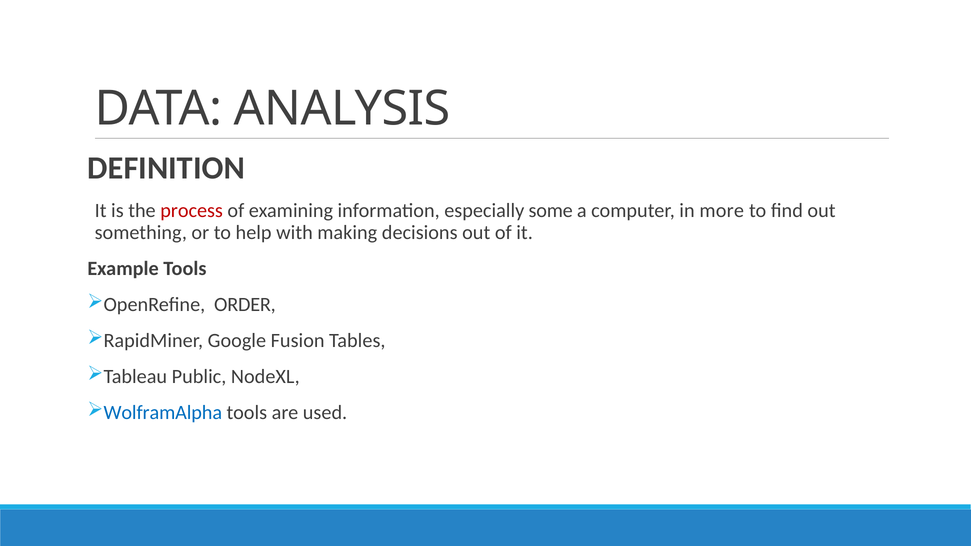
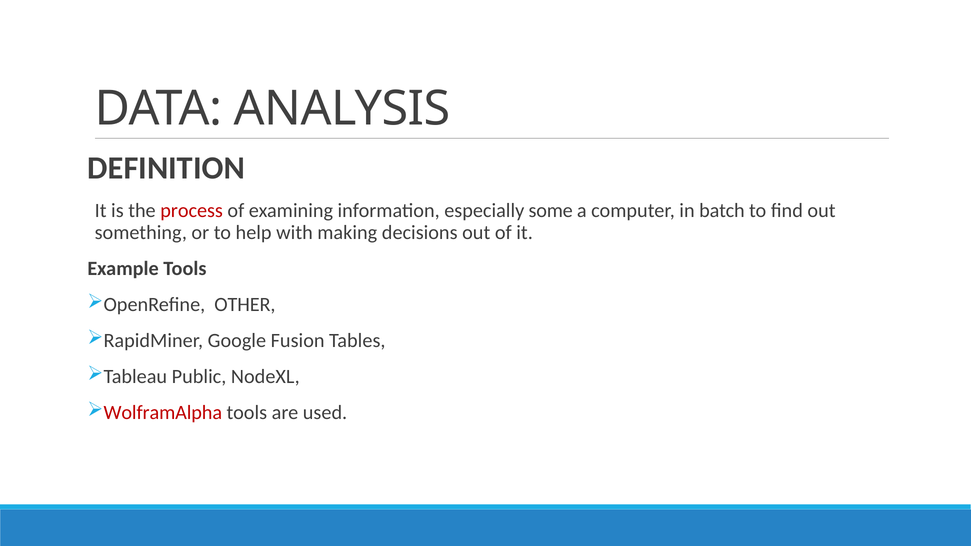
more: more -> batch
ORDER: ORDER -> OTHER
WolframAlpha colour: blue -> red
